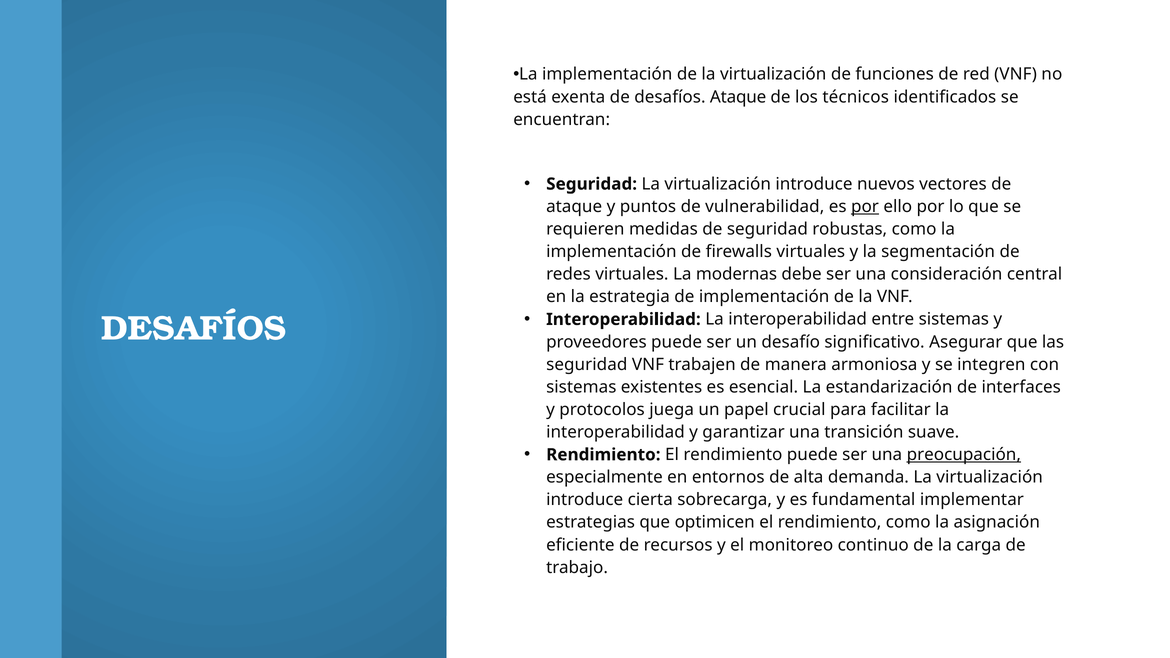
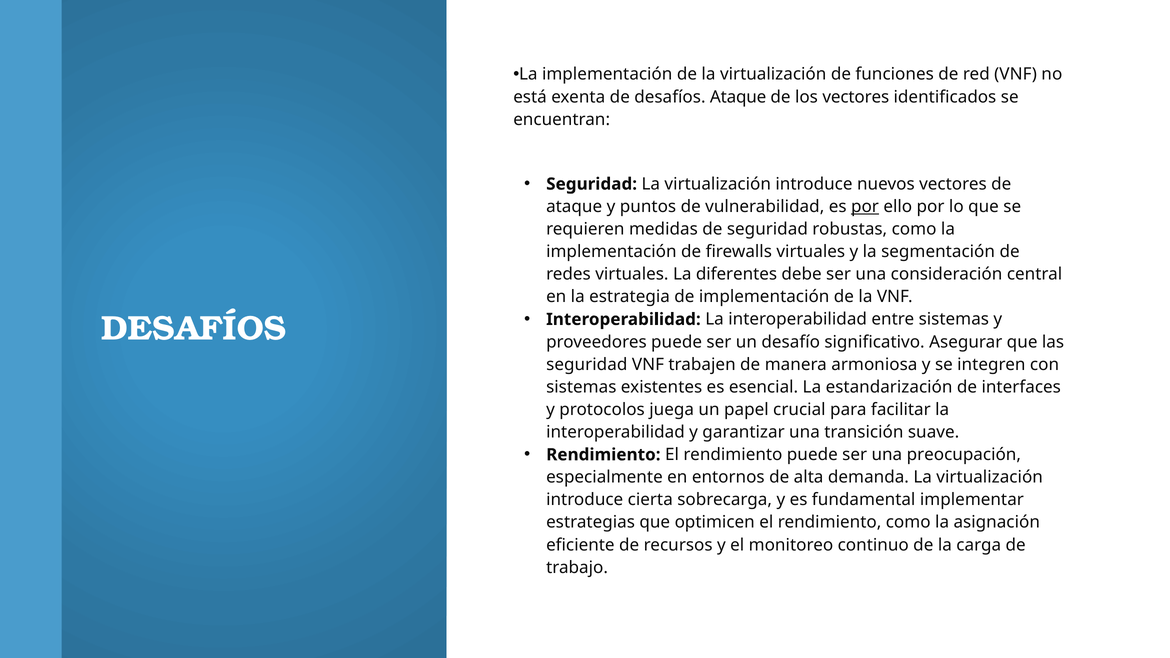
los técnicos: técnicos -> vectores
modernas: modernas -> diferentes
preocupación underline: present -> none
